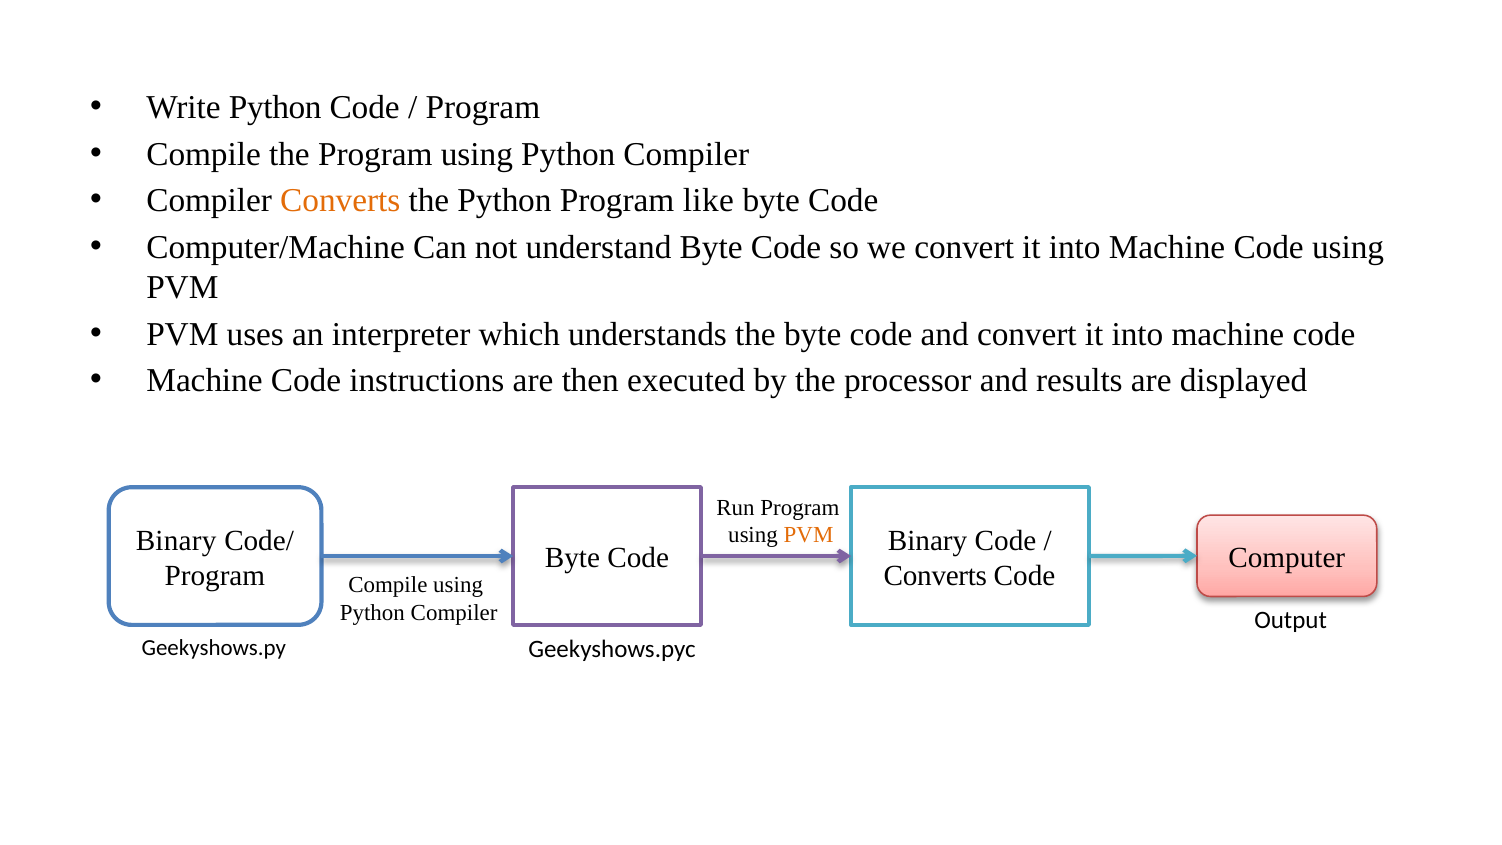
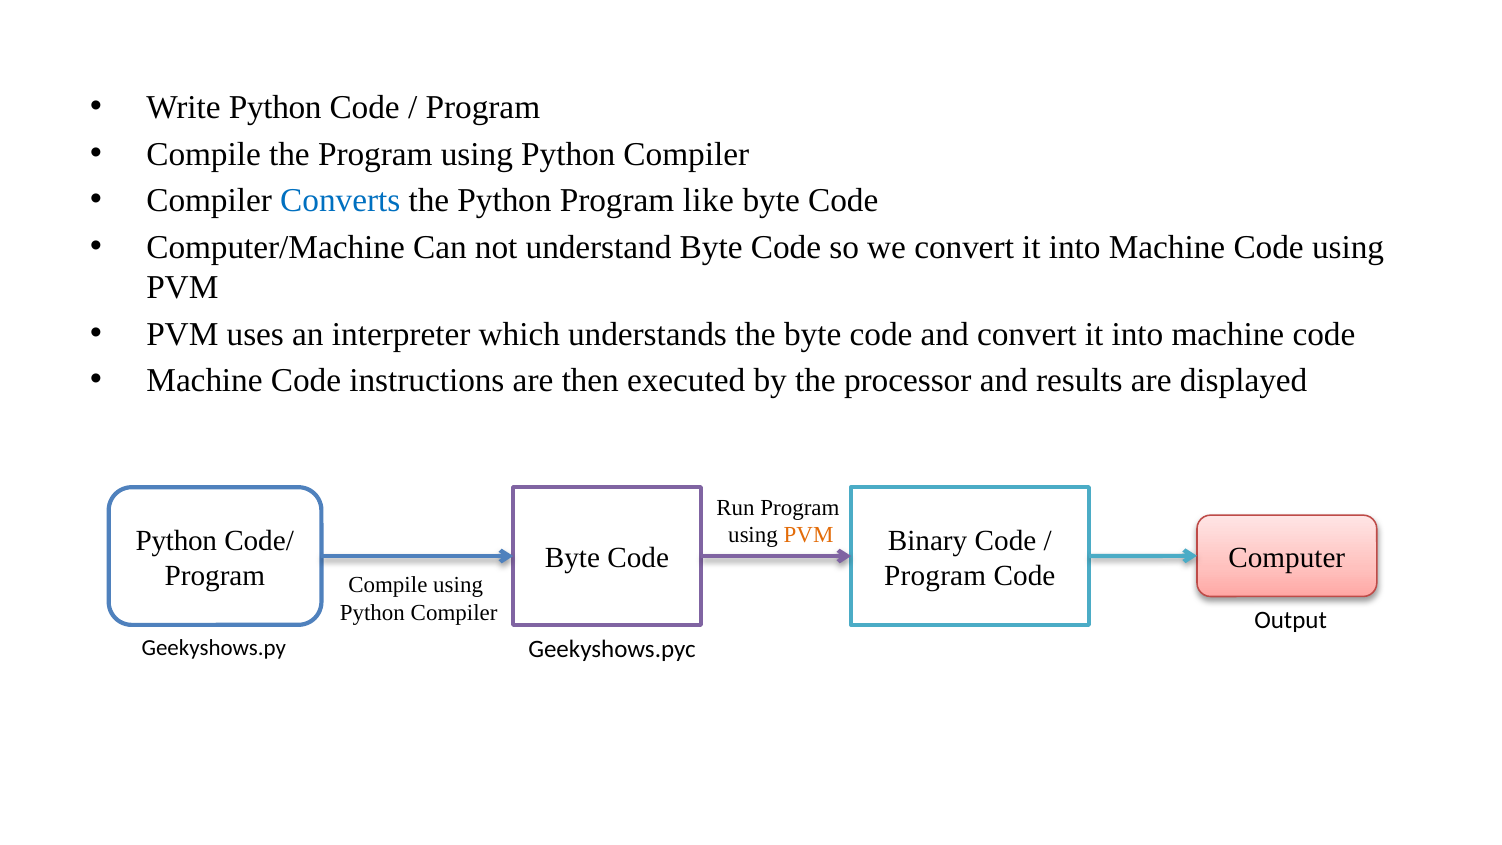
Converts at (340, 201) colour: orange -> blue
Binary at (176, 540): Binary -> Python
Converts at (935, 576): Converts -> Program
